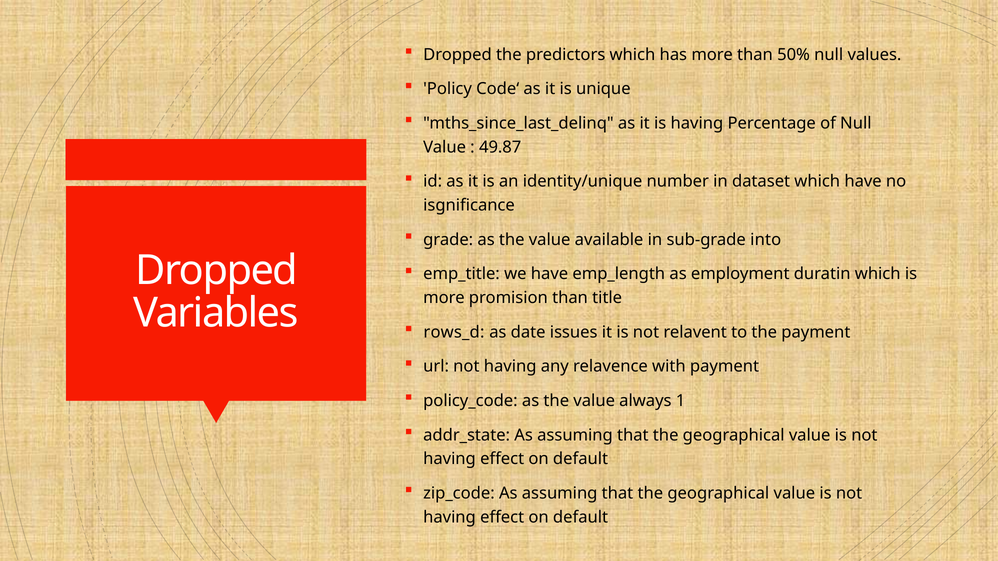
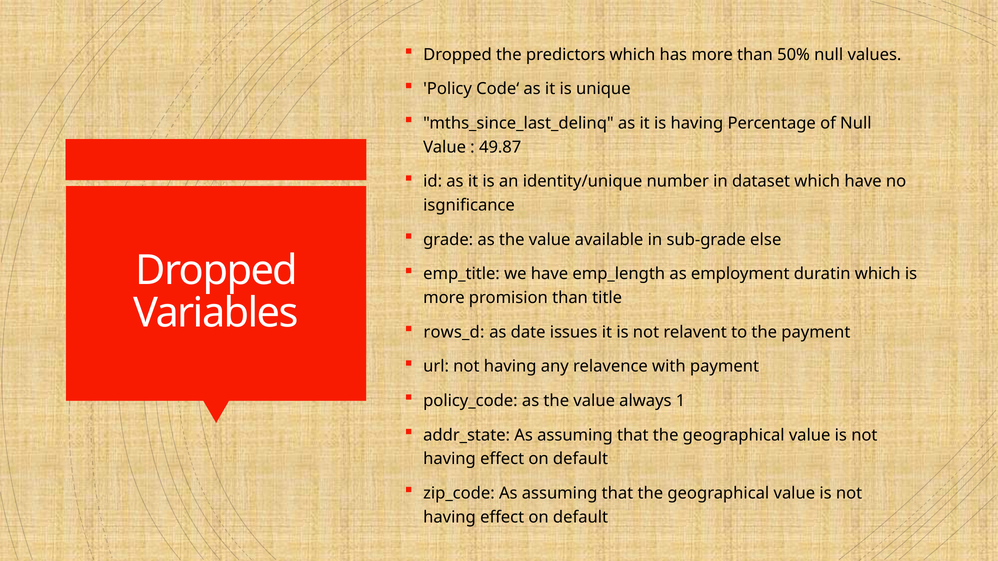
into: into -> else
